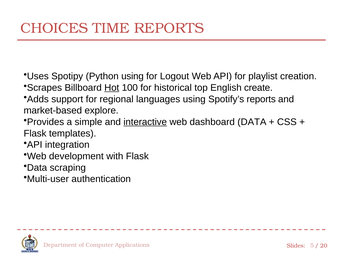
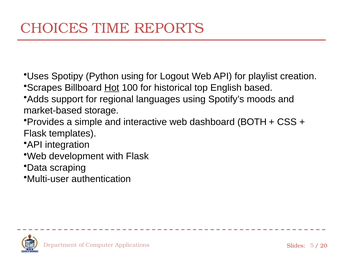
create: create -> based
Spotify’s reports: reports -> moods
explore: explore -> storage
interactive underline: present -> none
dashboard DATA: DATA -> BOTH
